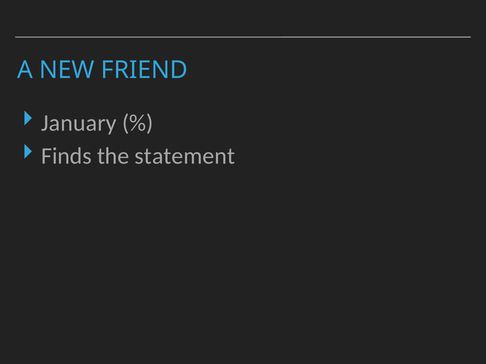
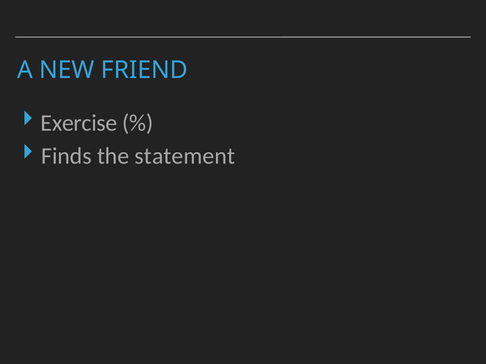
January: January -> Exercise
